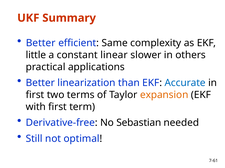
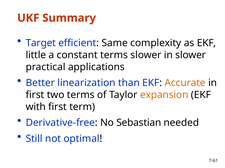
Better at (41, 43): Better -> Target
constant linear: linear -> terms
in others: others -> slower
Accurate colour: blue -> orange
